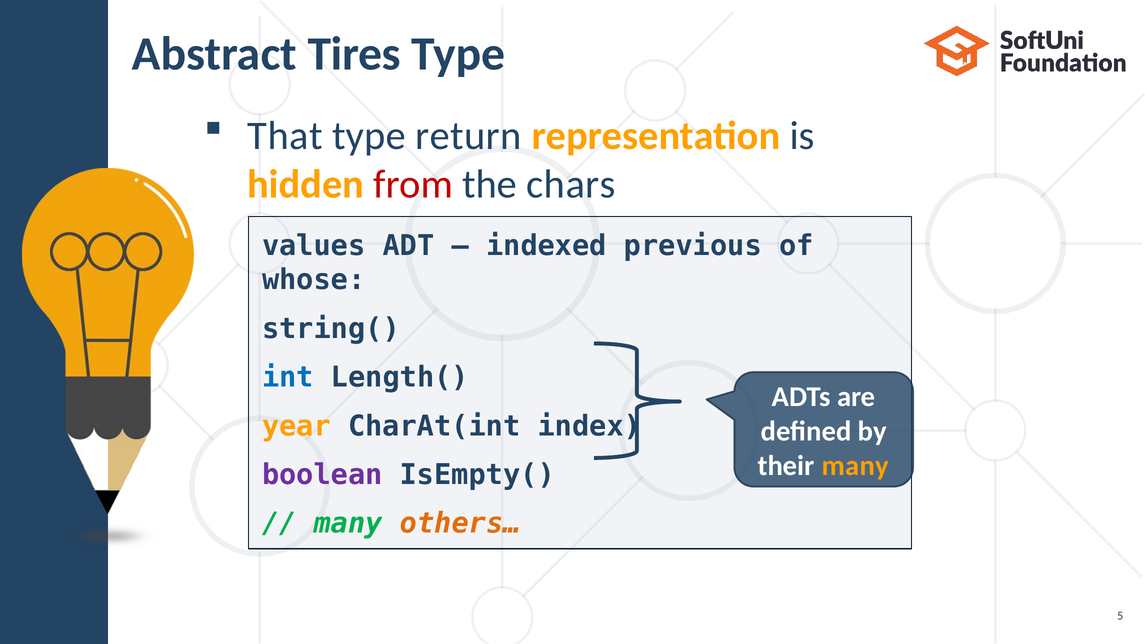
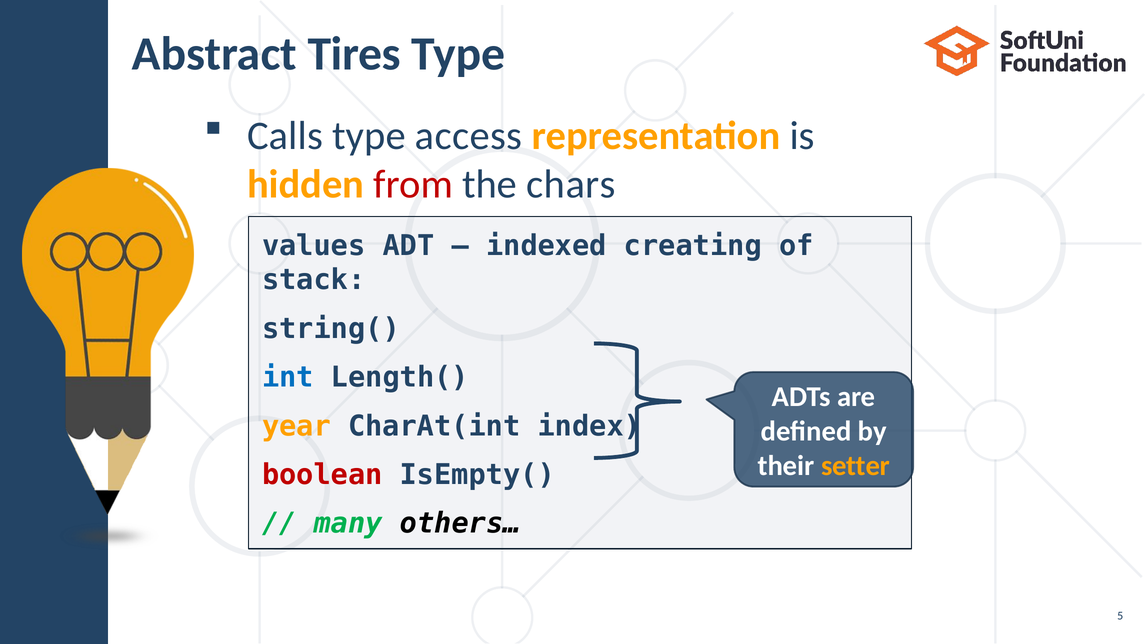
That: That -> Calls
return: return -> access
previous: previous -> creating
whose: whose -> stack
their many: many -> setter
boolean colour: purple -> red
others… colour: orange -> black
